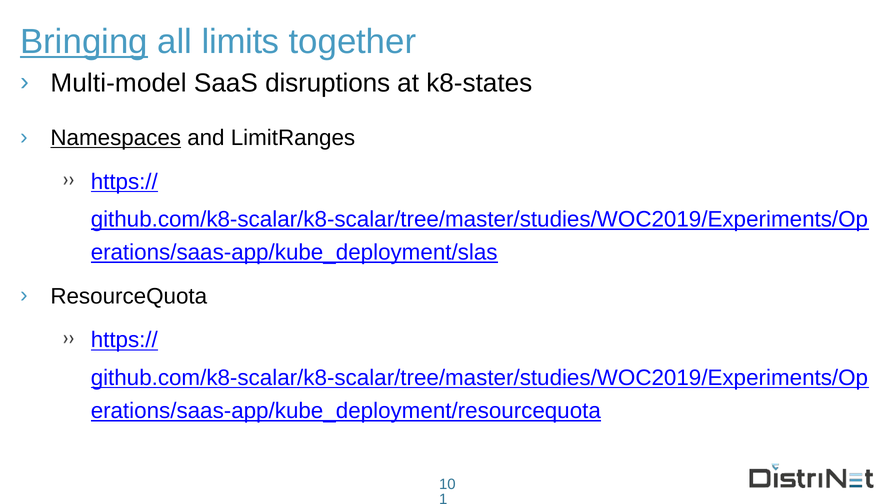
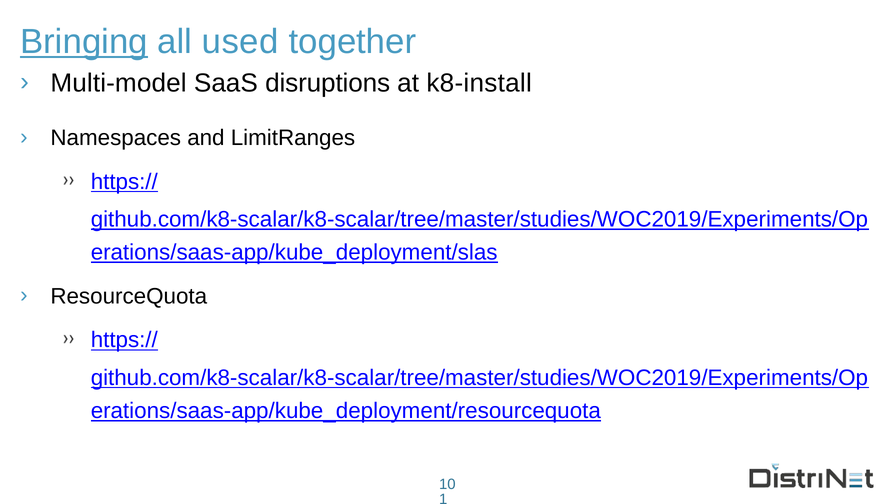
limits: limits -> used
k8-states: k8-states -> k8-install
Namespaces underline: present -> none
